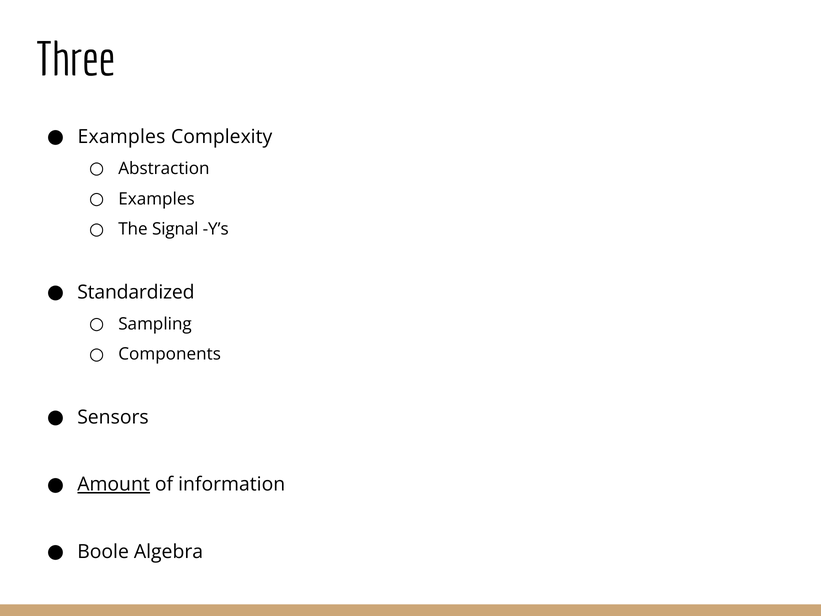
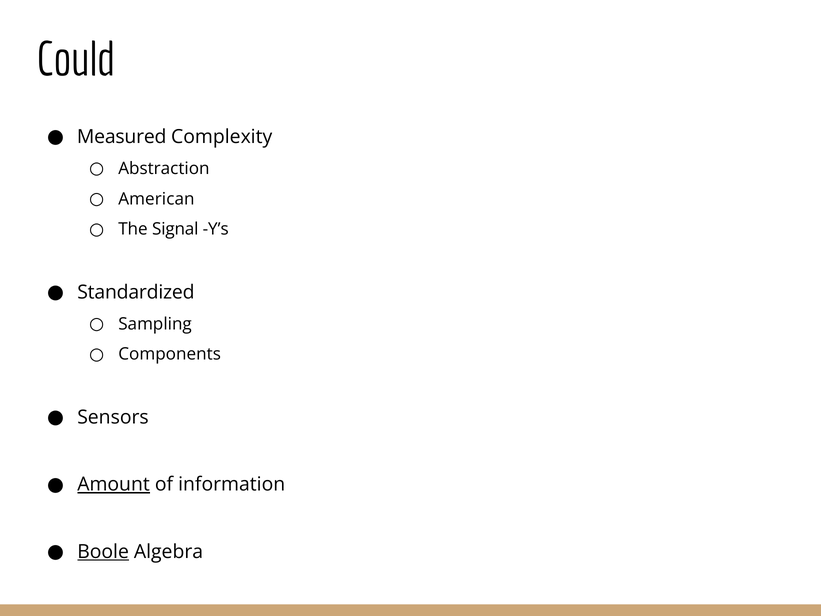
Three: Three -> Could
Examples at (122, 137): Examples -> Measured
Examples at (156, 199): Examples -> American
Boole underline: none -> present
